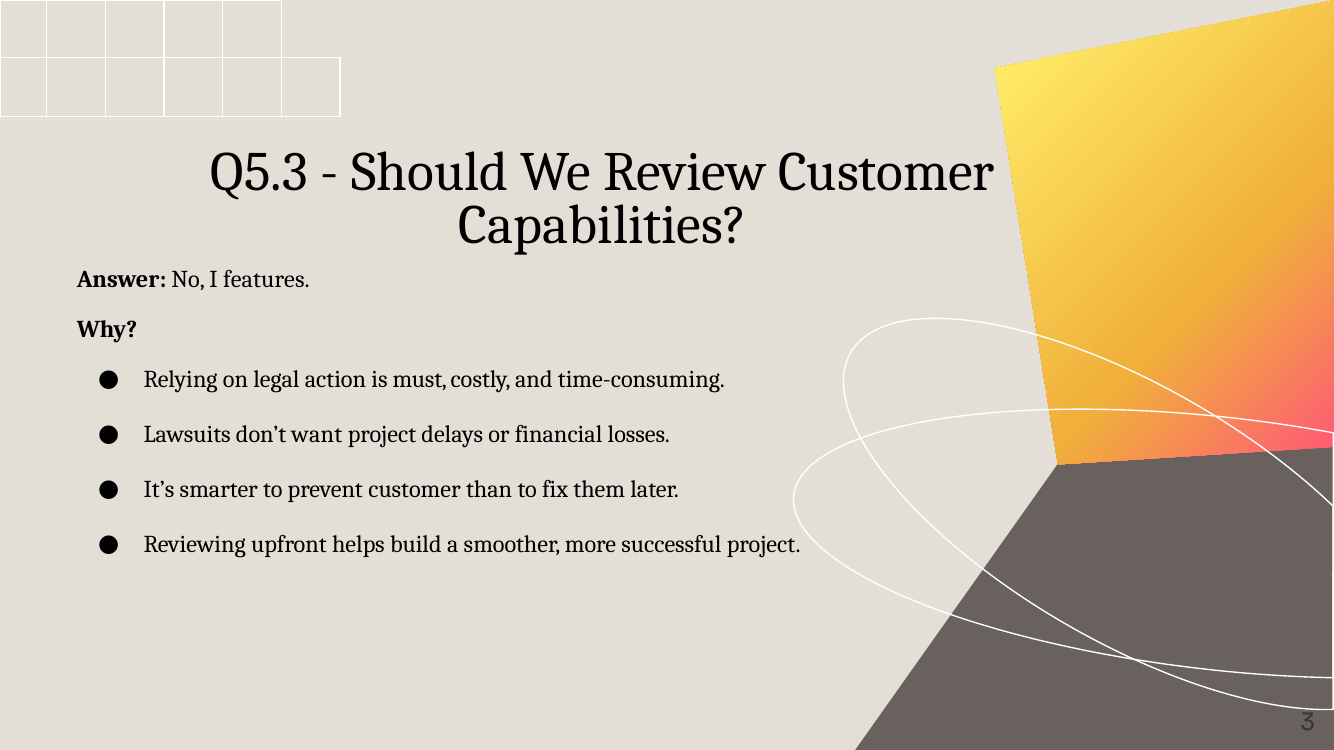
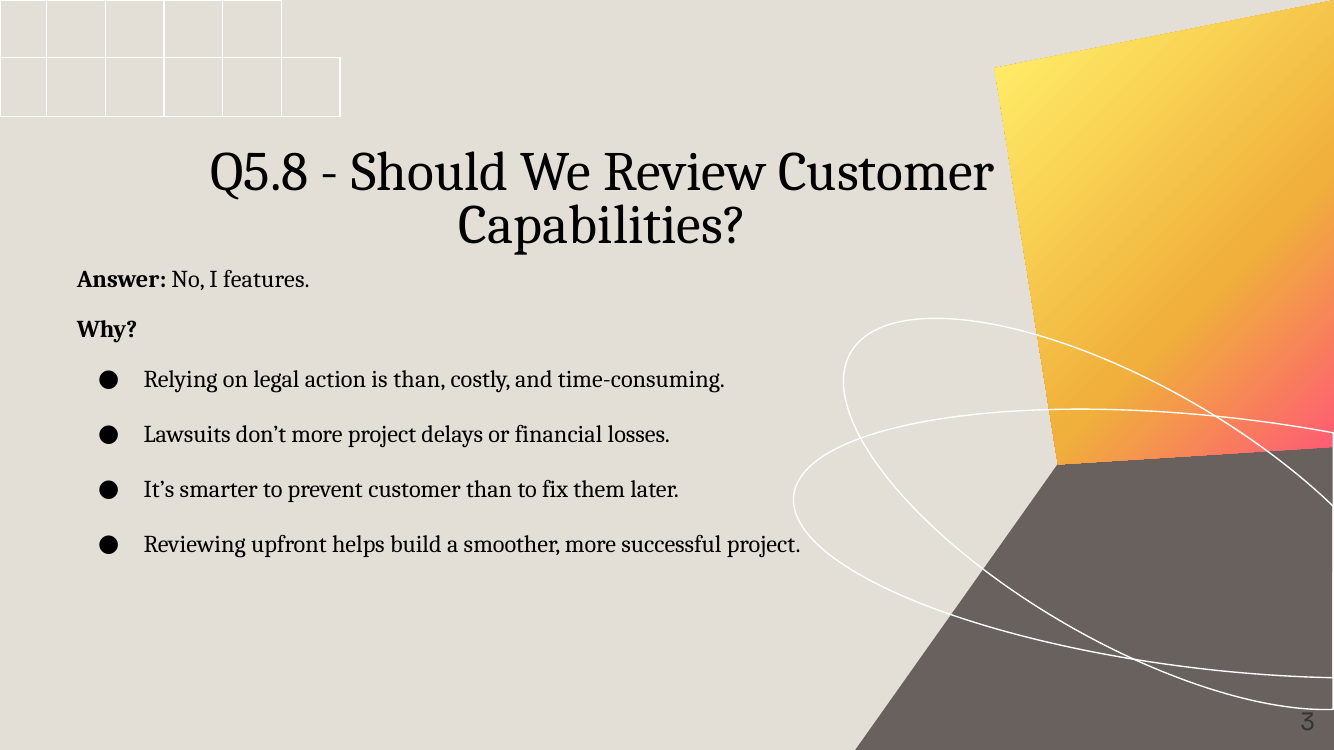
Q5.3: Q5.3 -> Q5.8
is must: must -> than
don’t want: want -> more
